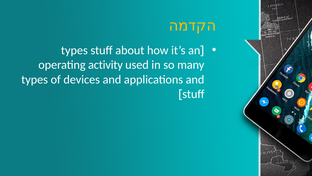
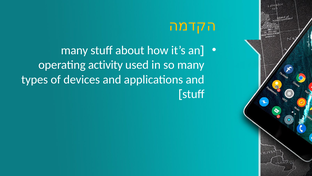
types at (74, 50): types -> many
